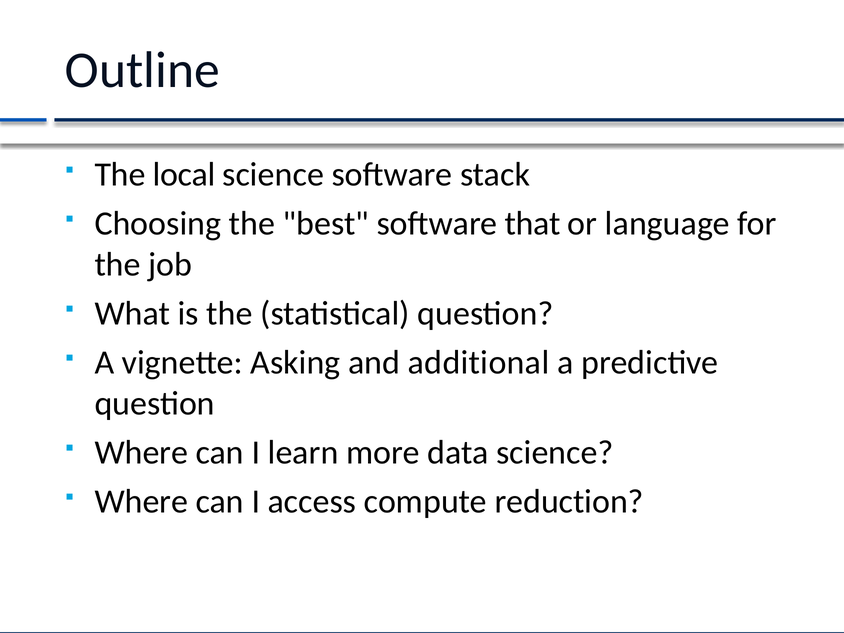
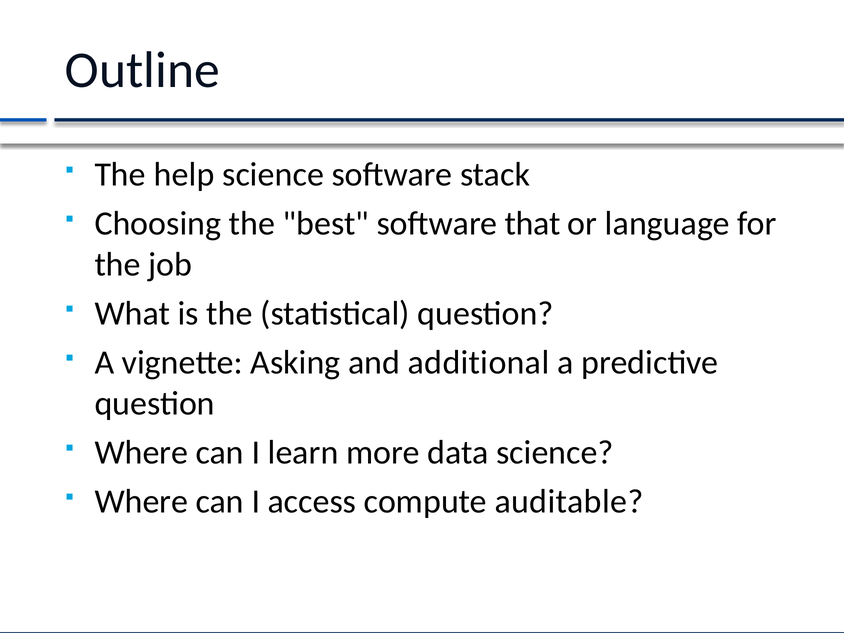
local: local -> help
reduction: reduction -> auditable
